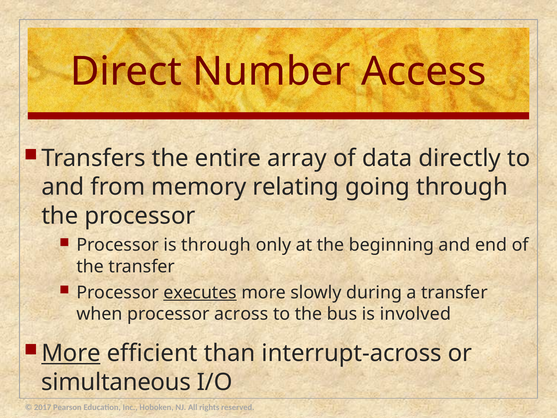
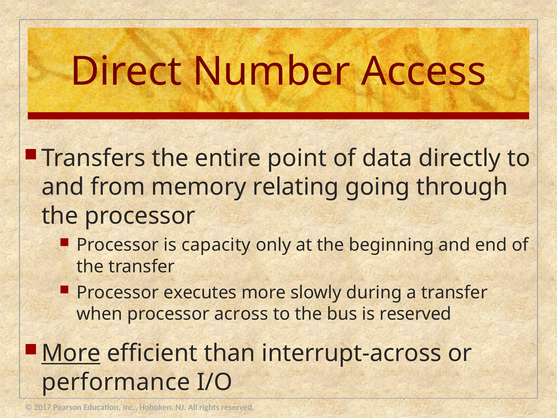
array: array -> point
is through: through -> capacity
executes underline: present -> none
is involved: involved -> reserved
simultaneous: simultaneous -> performance
